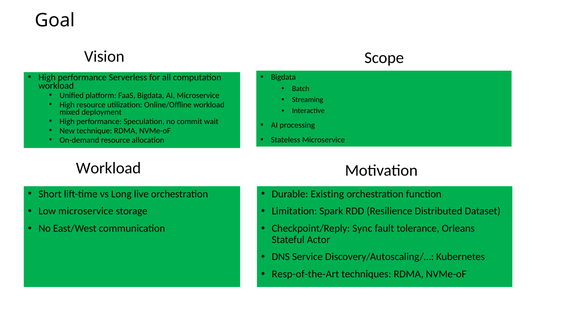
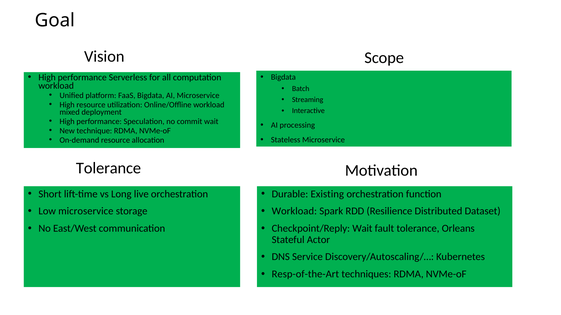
Workload at (108, 168): Workload -> Tolerance
Limitation at (294, 211): Limitation -> Workload
Checkpoint/Reply Sync: Sync -> Wait
